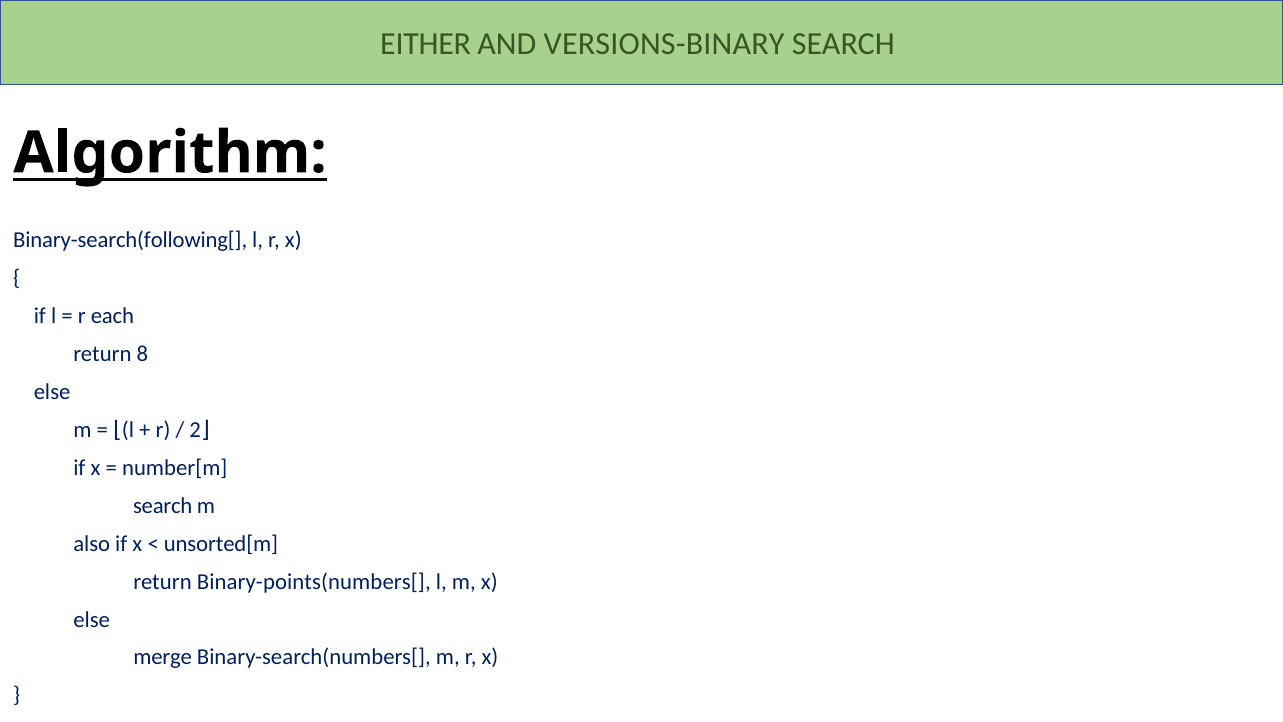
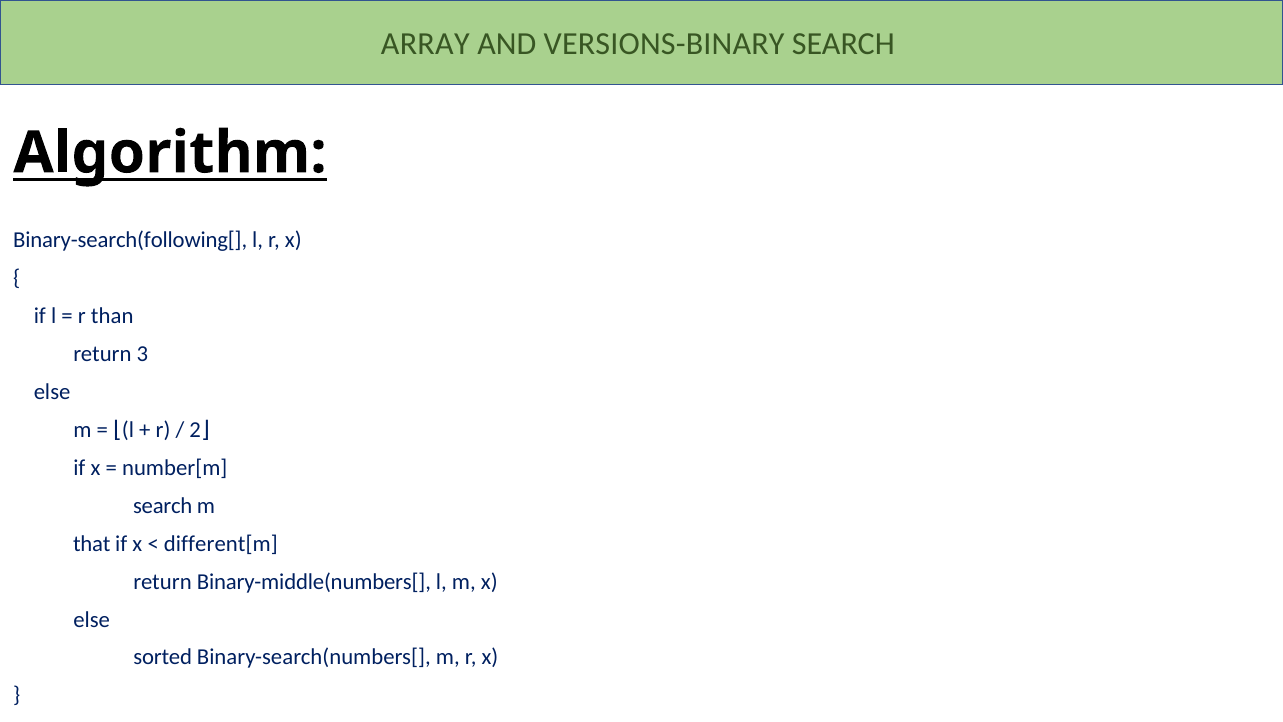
EITHER: EITHER -> ARRAY
each: each -> than
8: 8 -> 3
also: also -> that
unsorted[m: unsorted[m -> different[m
Binary-points(numbers[: Binary-points(numbers[ -> Binary-middle(numbers[
merge: merge -> sorted
